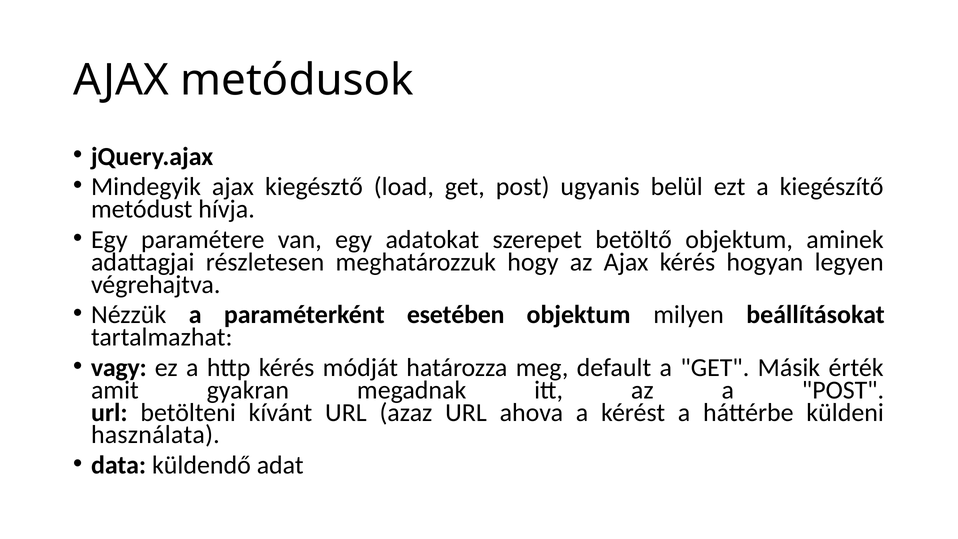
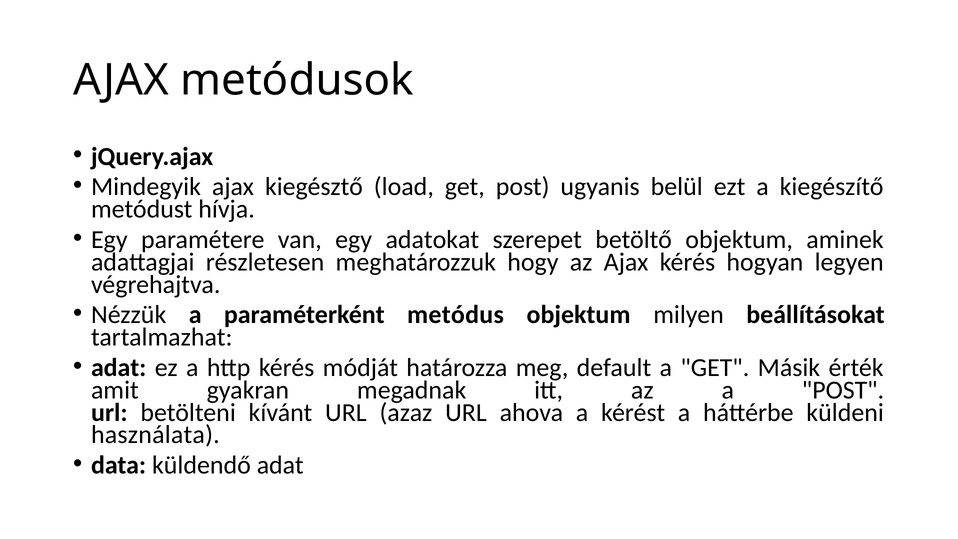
esetében: esetében -> metódus
vagy at (119, 368): vagy -> adat
